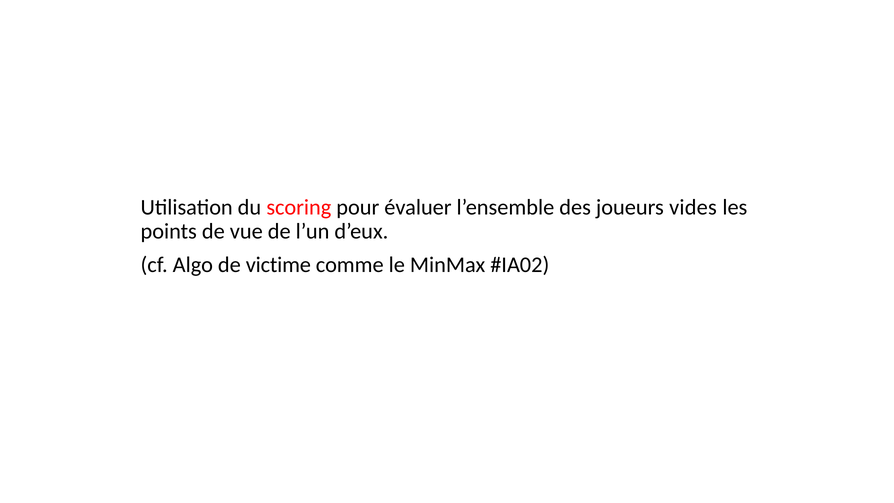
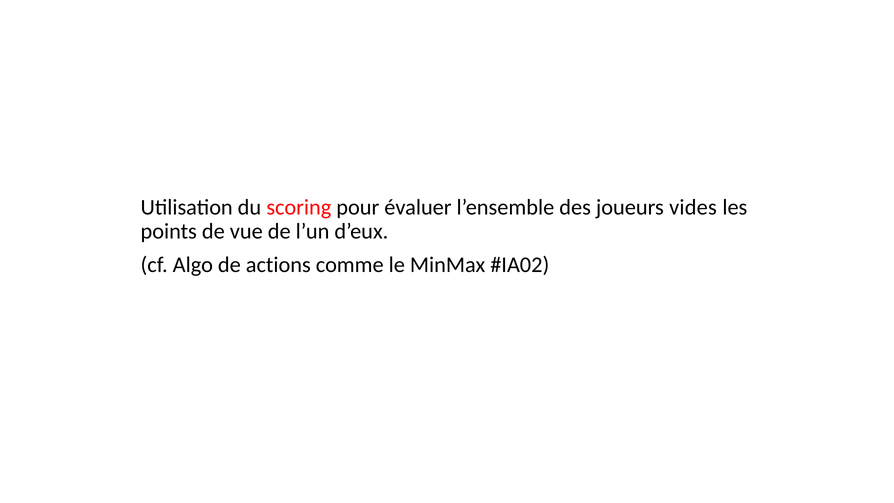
victime: victime -> actions
